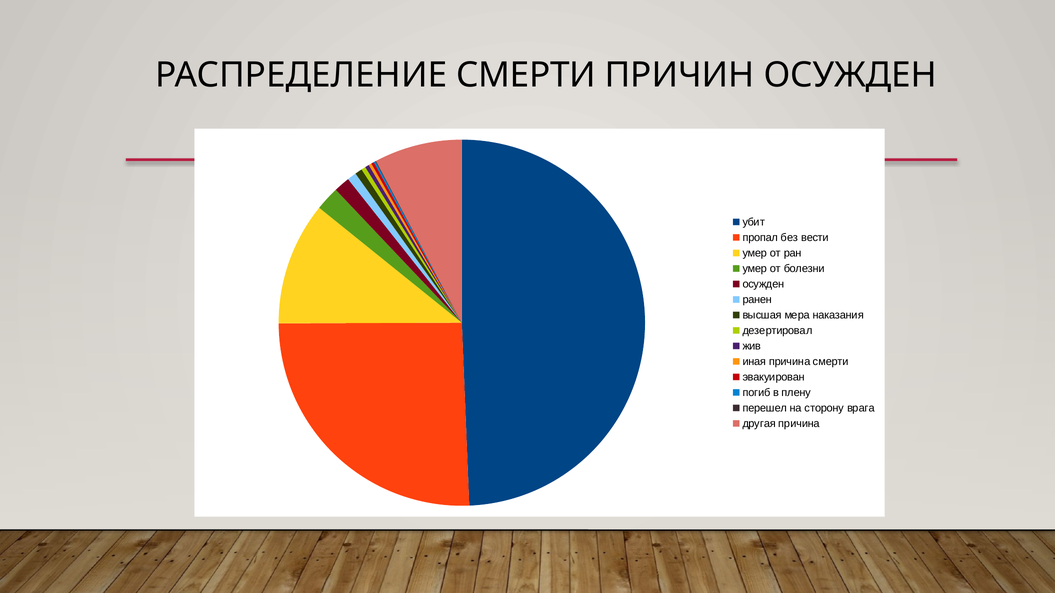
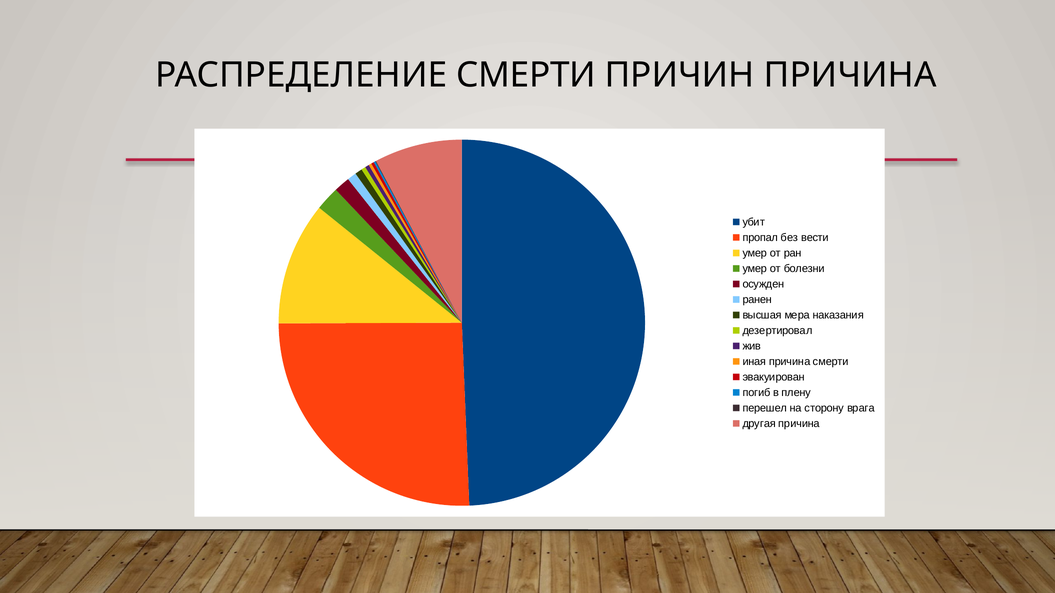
ПРИЧИН ОСУЖДЕН: ОСУЖДЕН -> ПРИЧИНА
